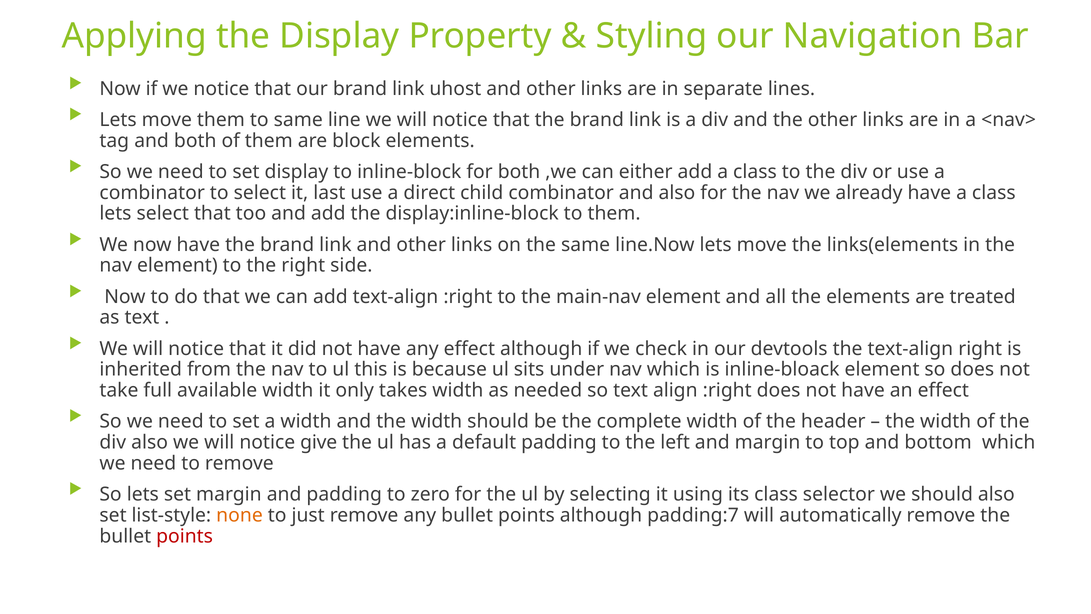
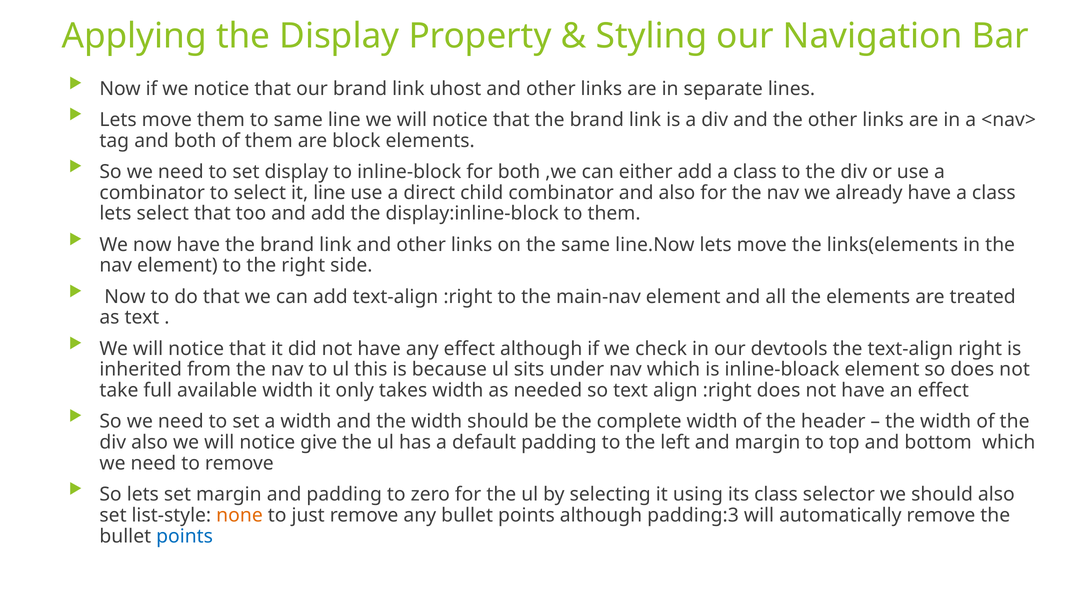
it last: last -> line
padding:7: padding:7 -> padding:3
points at (185, 536) colour: red -> blue
